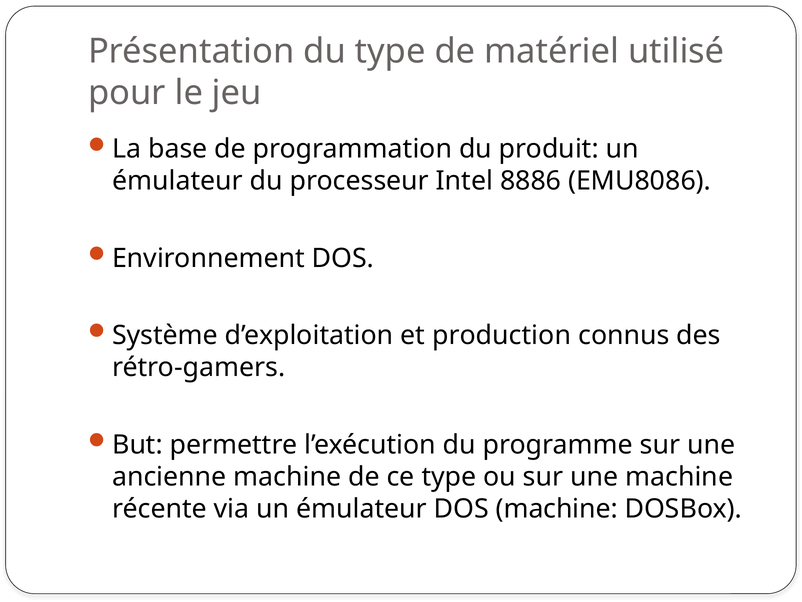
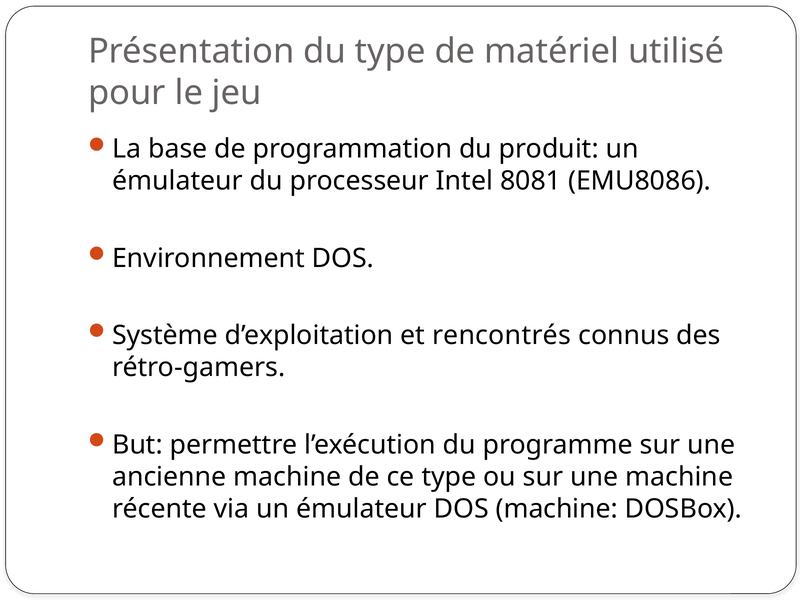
8886: 8886 -> 8081
production: production -> rencontrés
